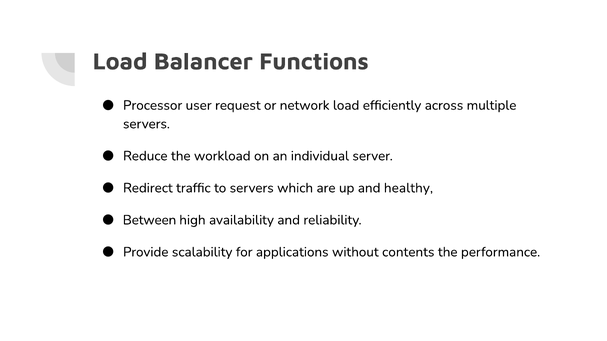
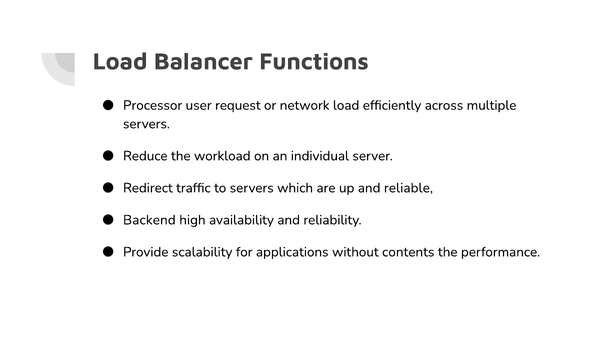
healthy: healthy -> reliable
Between: Between -> Backend
